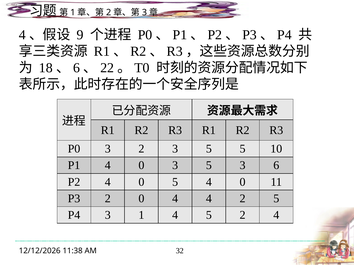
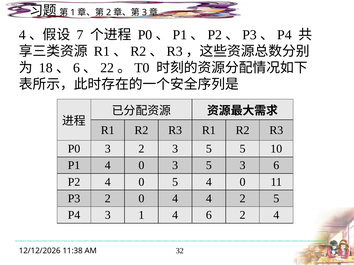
9: 9 -> 7
4 5: 5 -> 6
